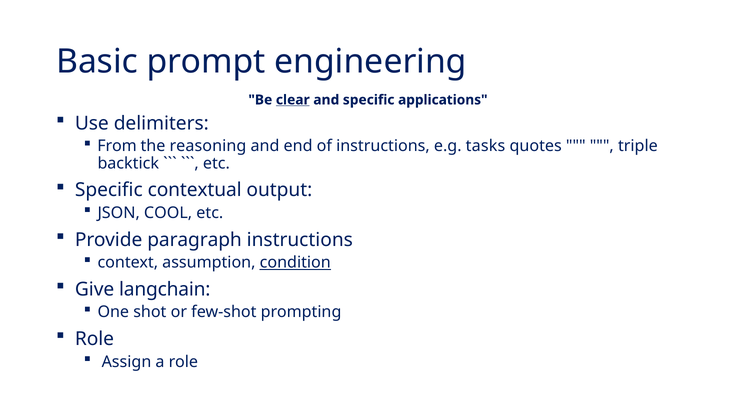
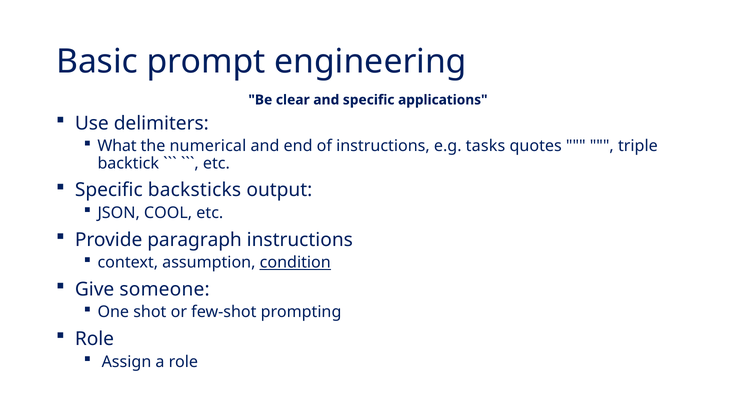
clear underline: present -> none
From: From -> What
reasoning: reasoning -> numerical
contextual: contextual -> backsticks
langchain: langchain -> someone
